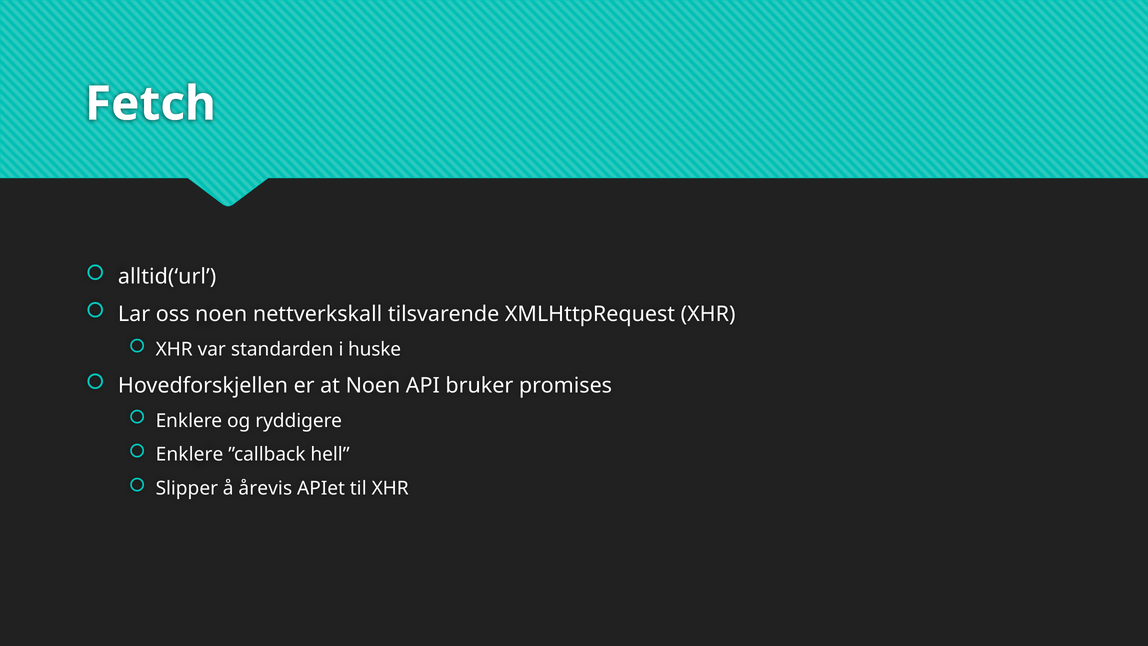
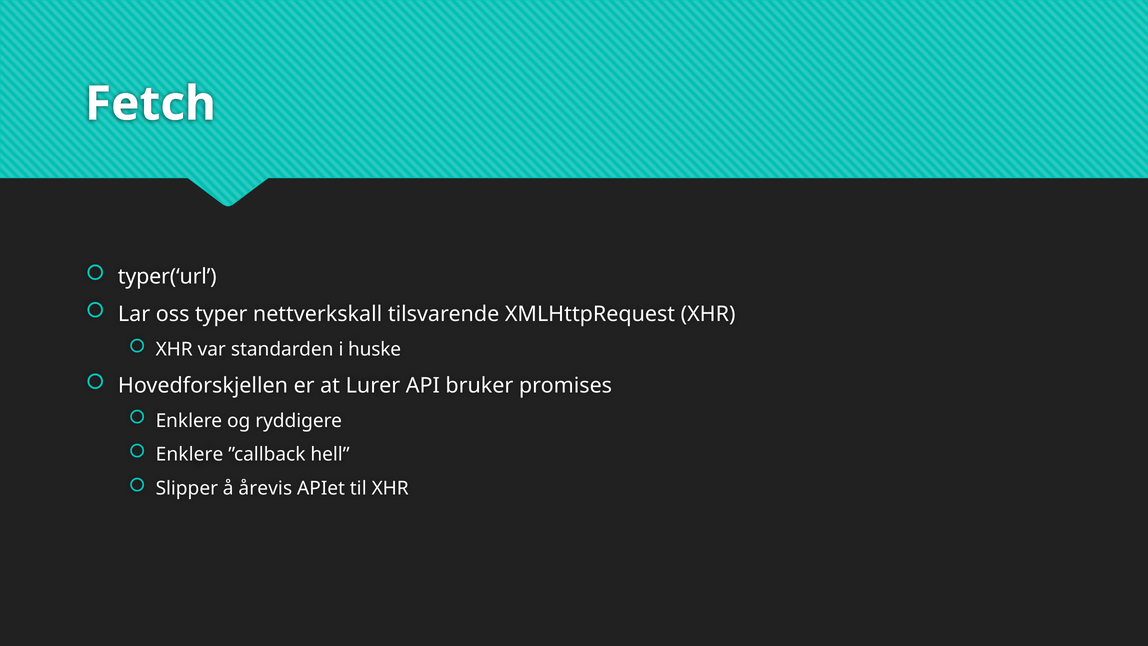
alltid(‘url: alltid(‘url -> typer(‘url
oss noen: noen -> typer
at Noen: Noen -> Lurer
